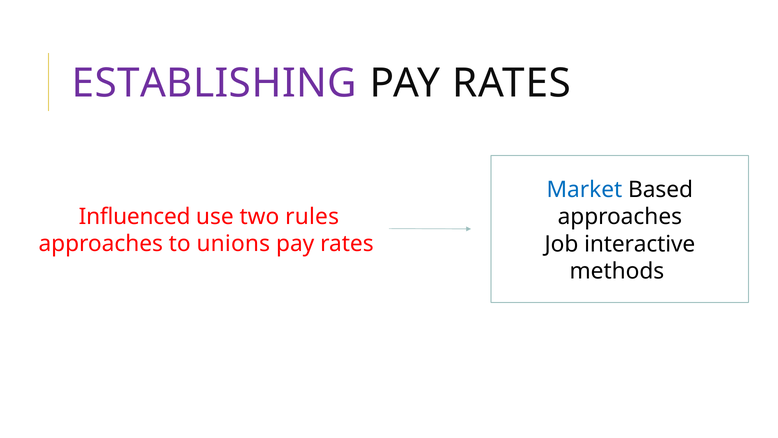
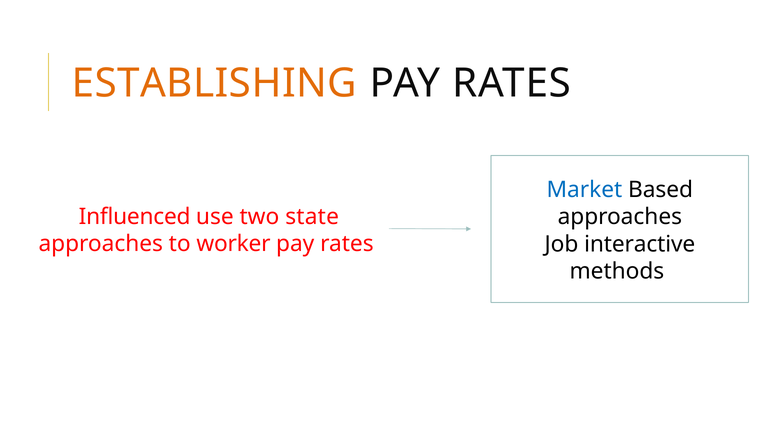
ESTABLISHING colour: purple -> orange
rules: rules -> state
unions: unions -> worker
